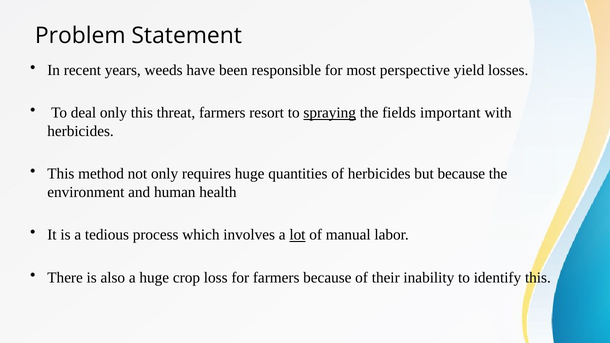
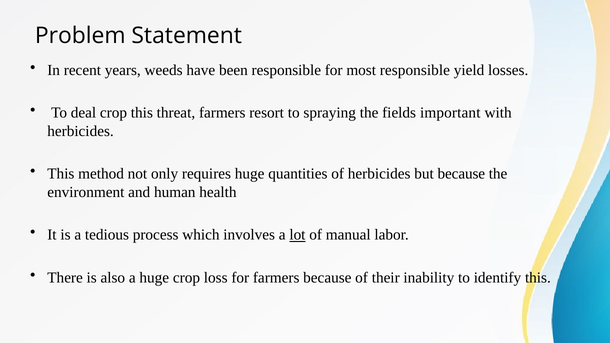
most perspective: perspective -> responsible
deal only: only -> crop
spraying underline: present -> none
